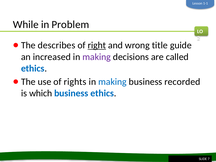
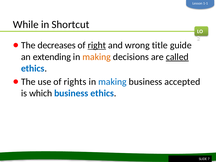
Problem: Problem -> Shortcut
describes: describes -> decreases
increased: increased -> extending
making at (97, 57) colour: purple -> orange
called underline: none -> present
recorded: recorded -> accepted
